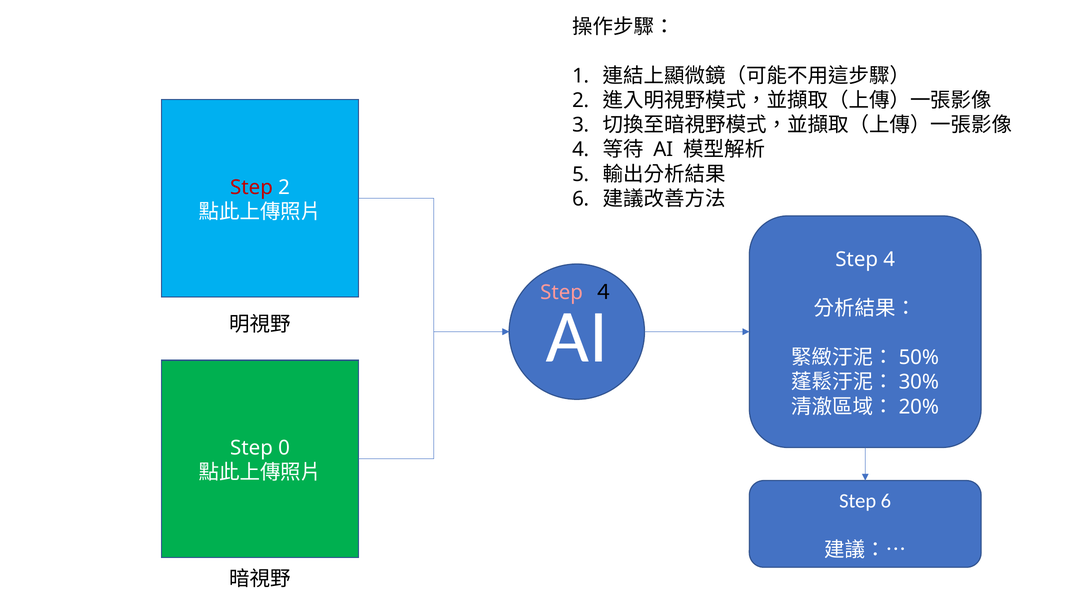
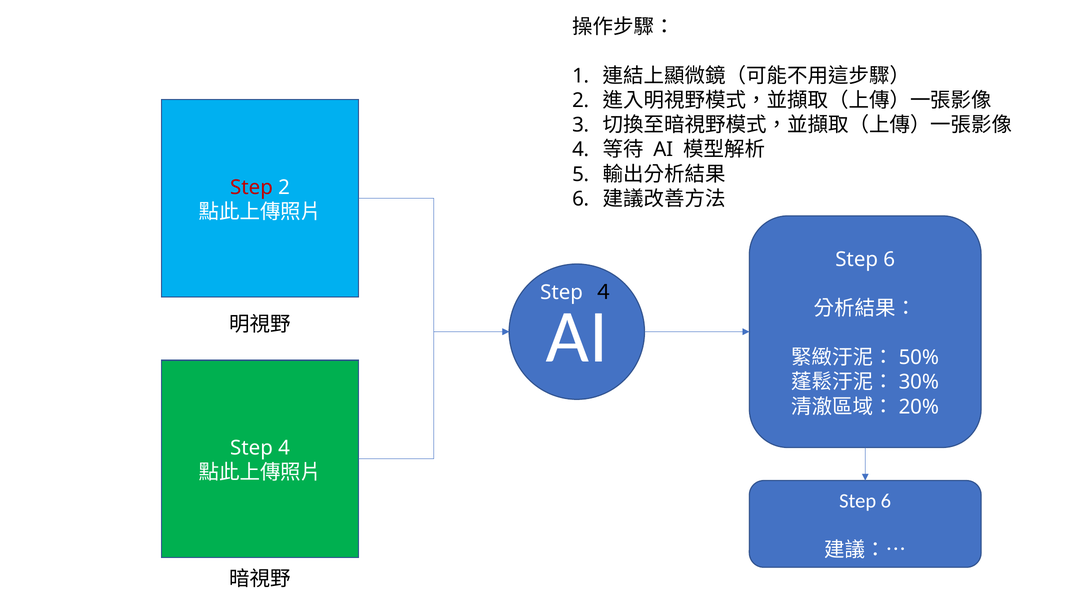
4 at (889, 260): 4 -> 6
Step at (562, 292) colour: pink -> white
Step 0: 0 -> 4
